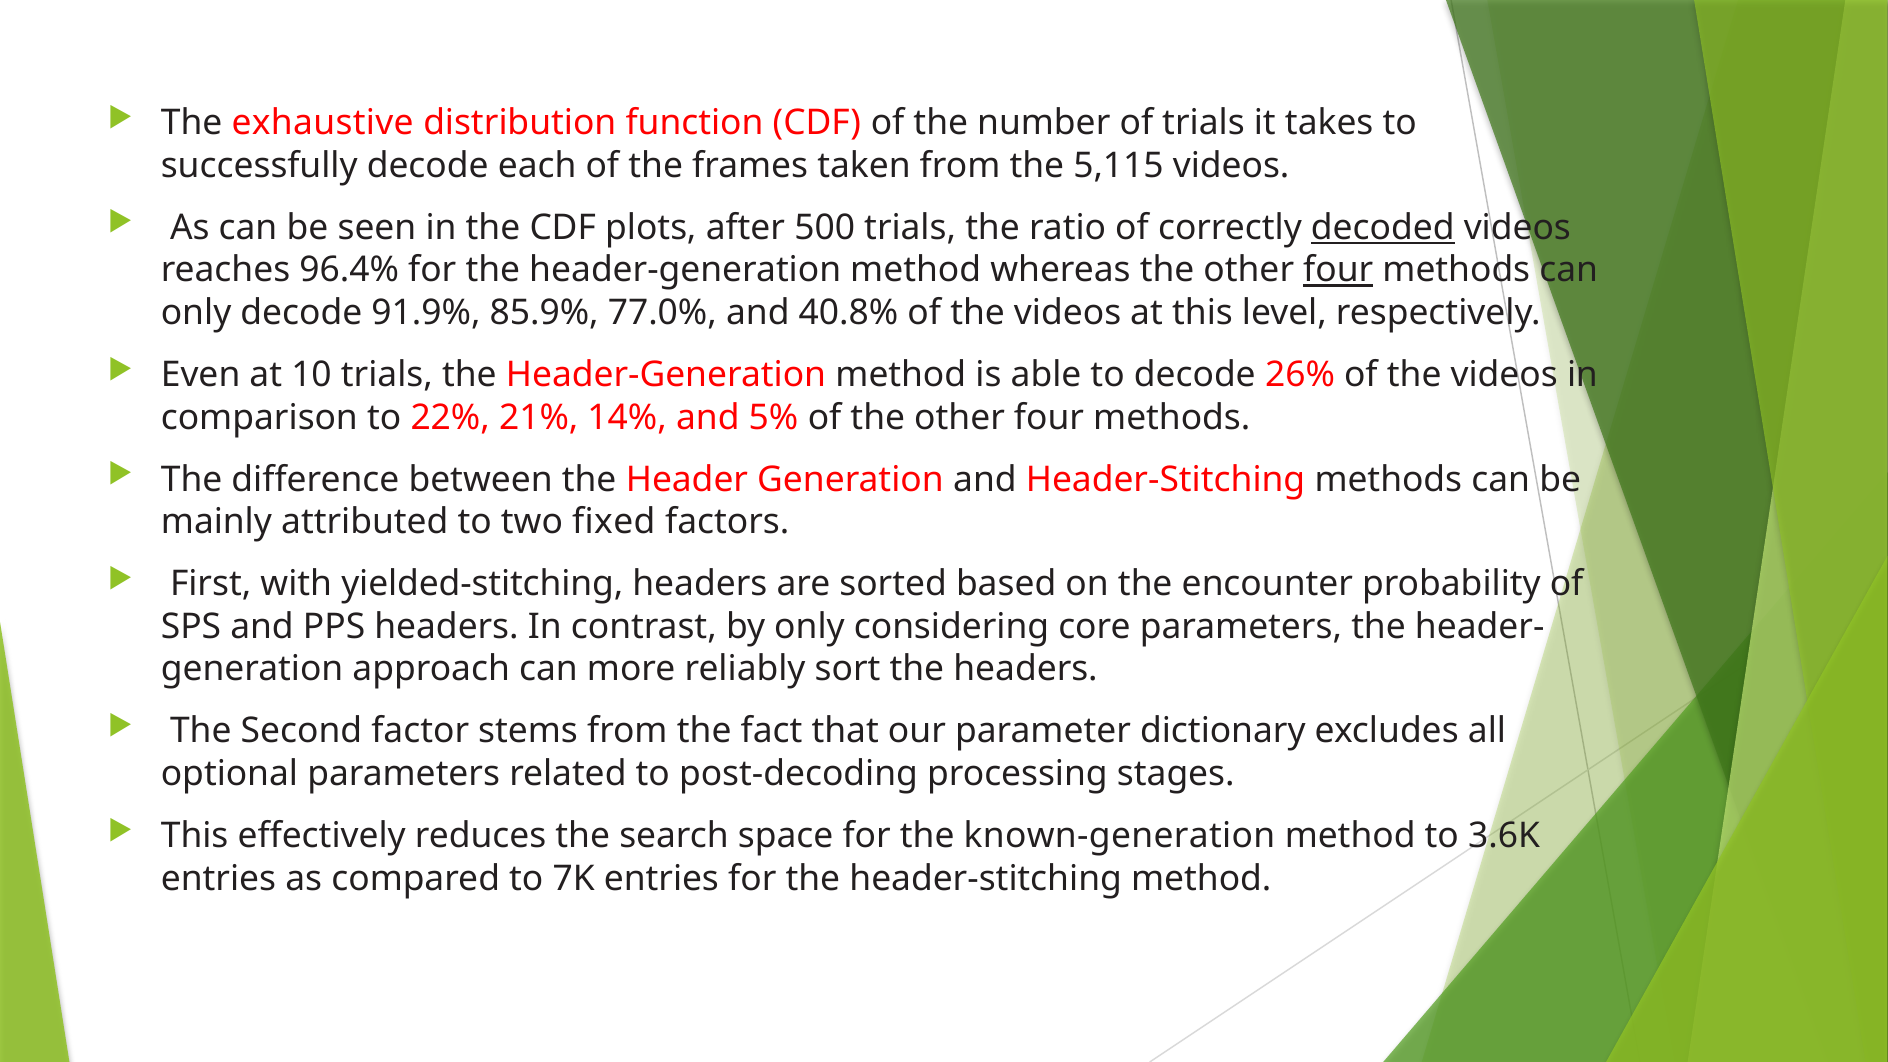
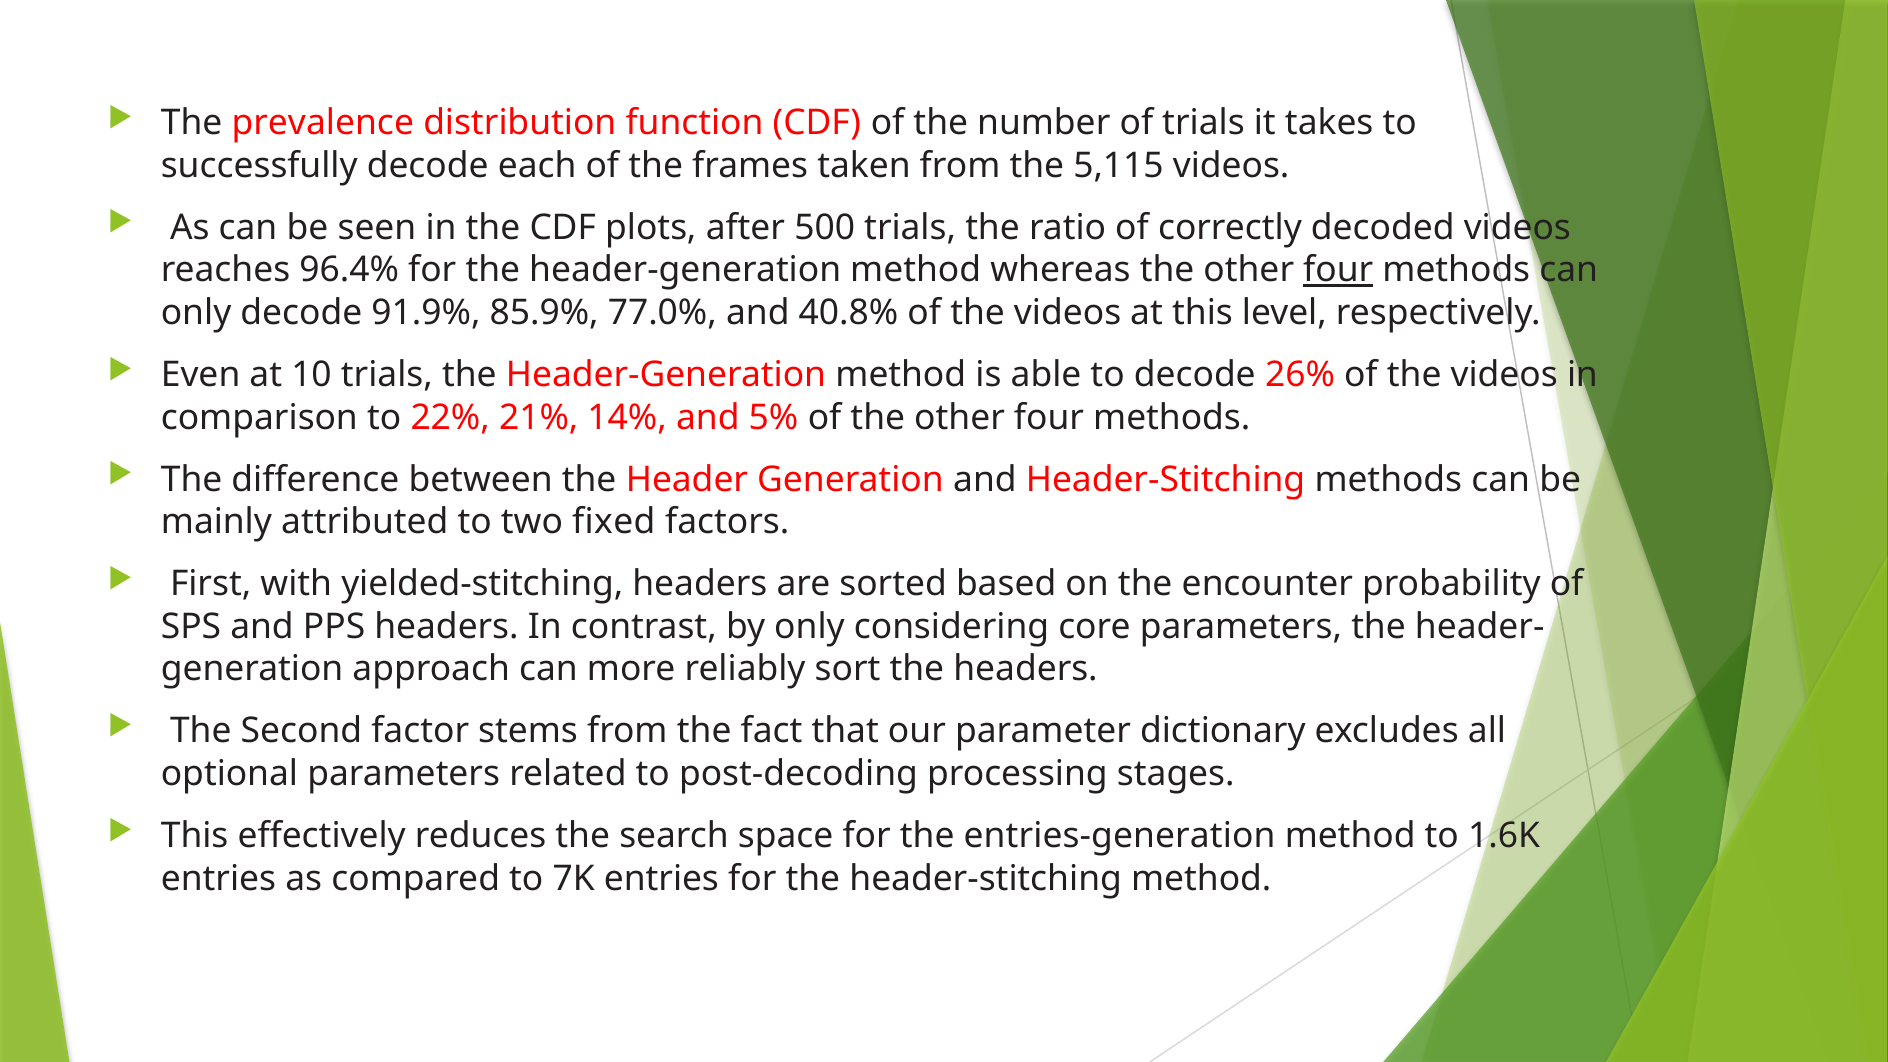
exhaustive: exhaustive -> prevalence
decoded underline: present -> none
known-generation: known-generation -> entries-generation
3.6K: 3.6K -> 1.6K
